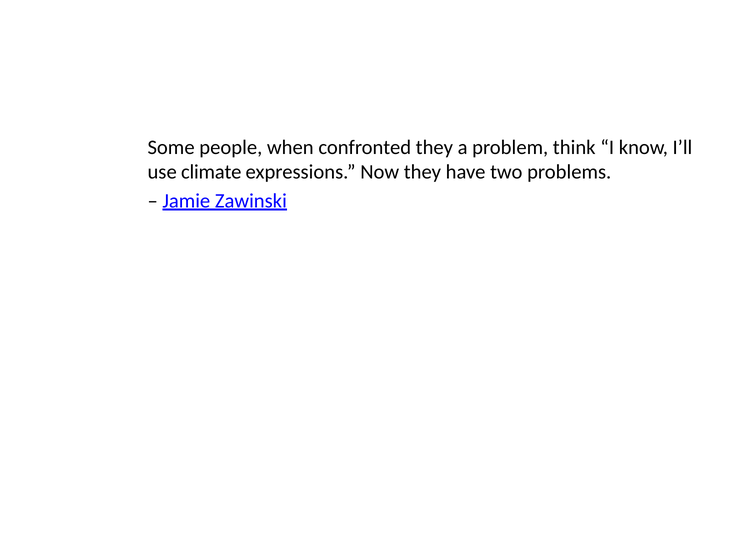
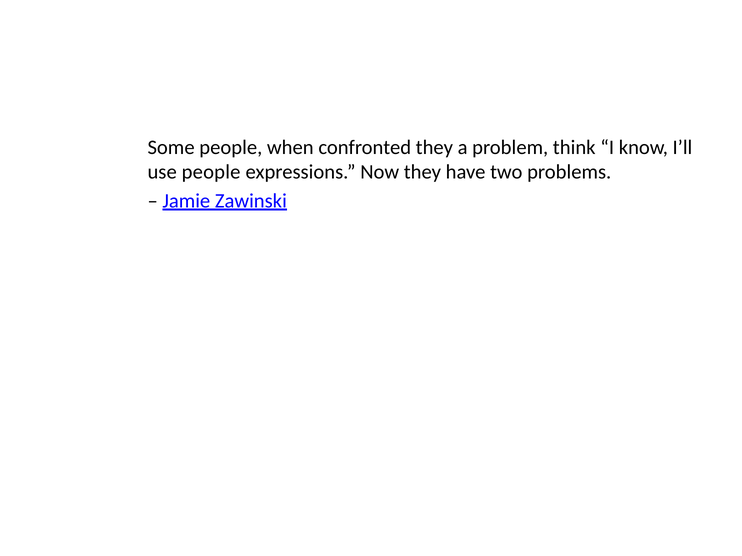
use climate: climate -> people
